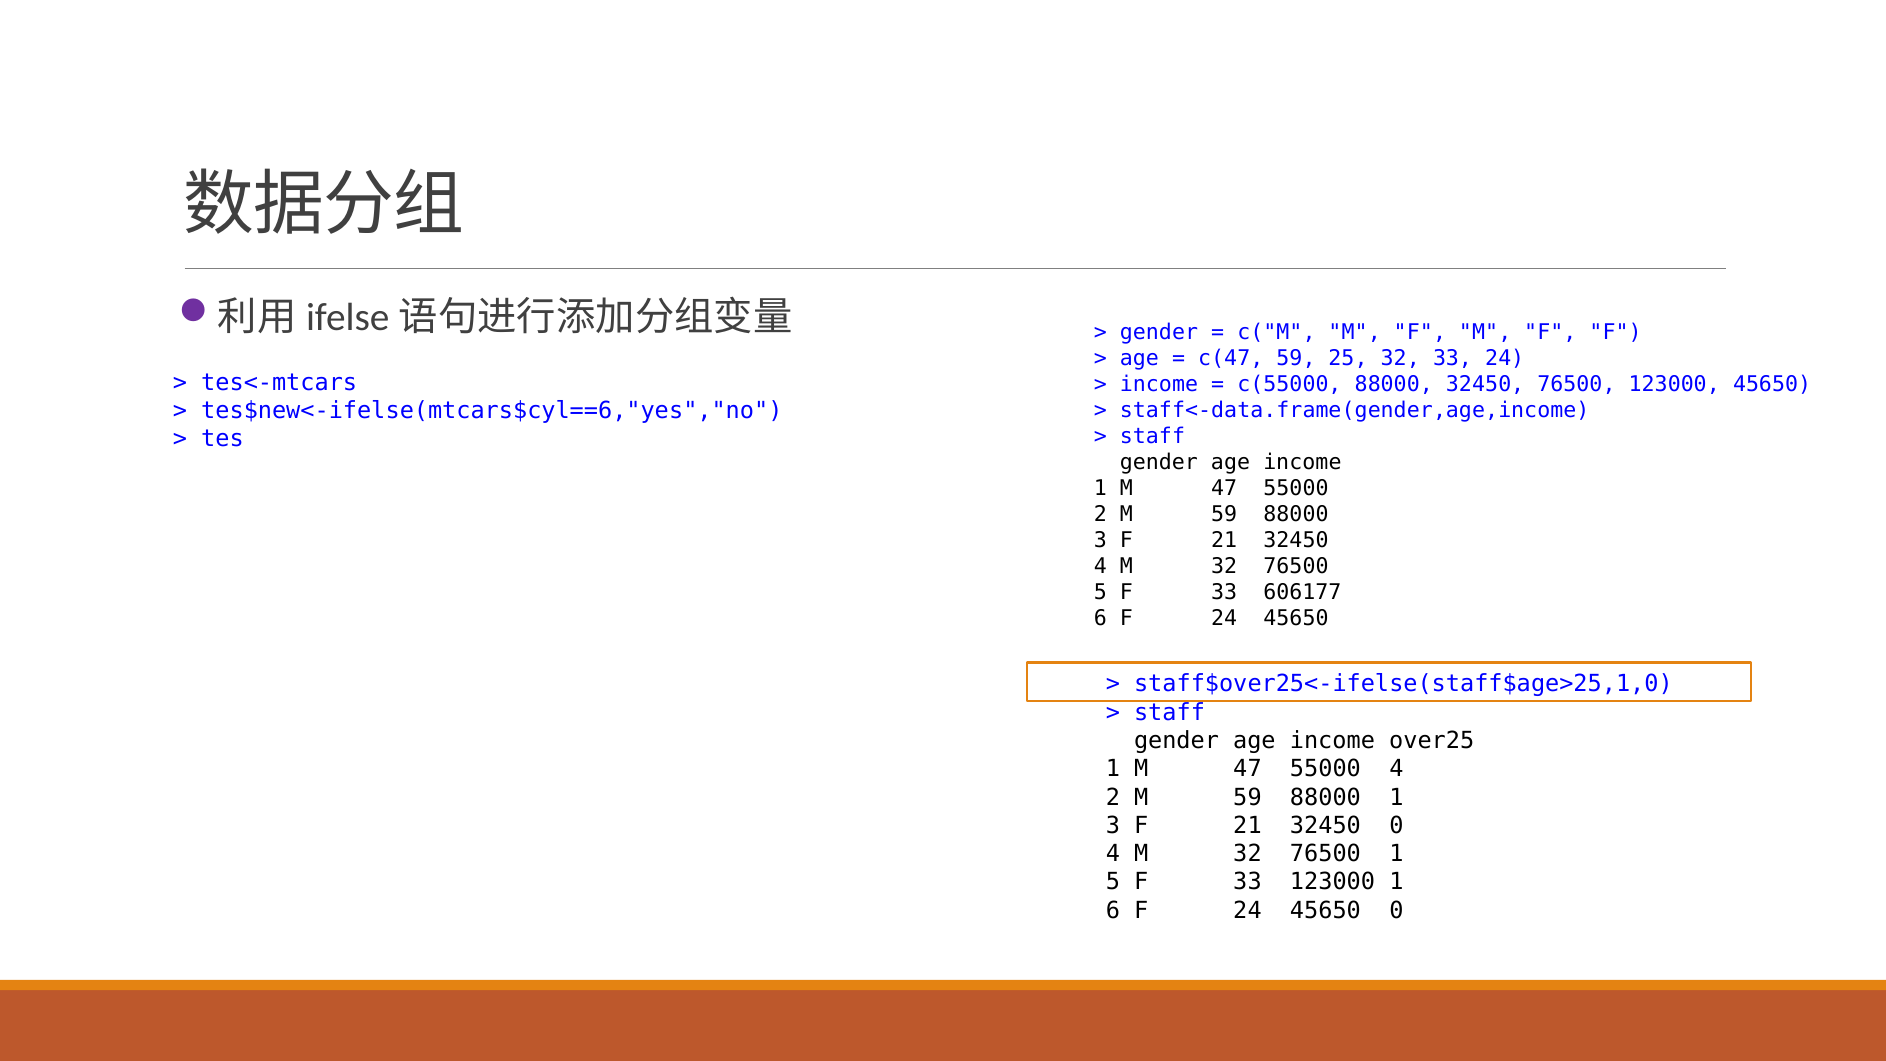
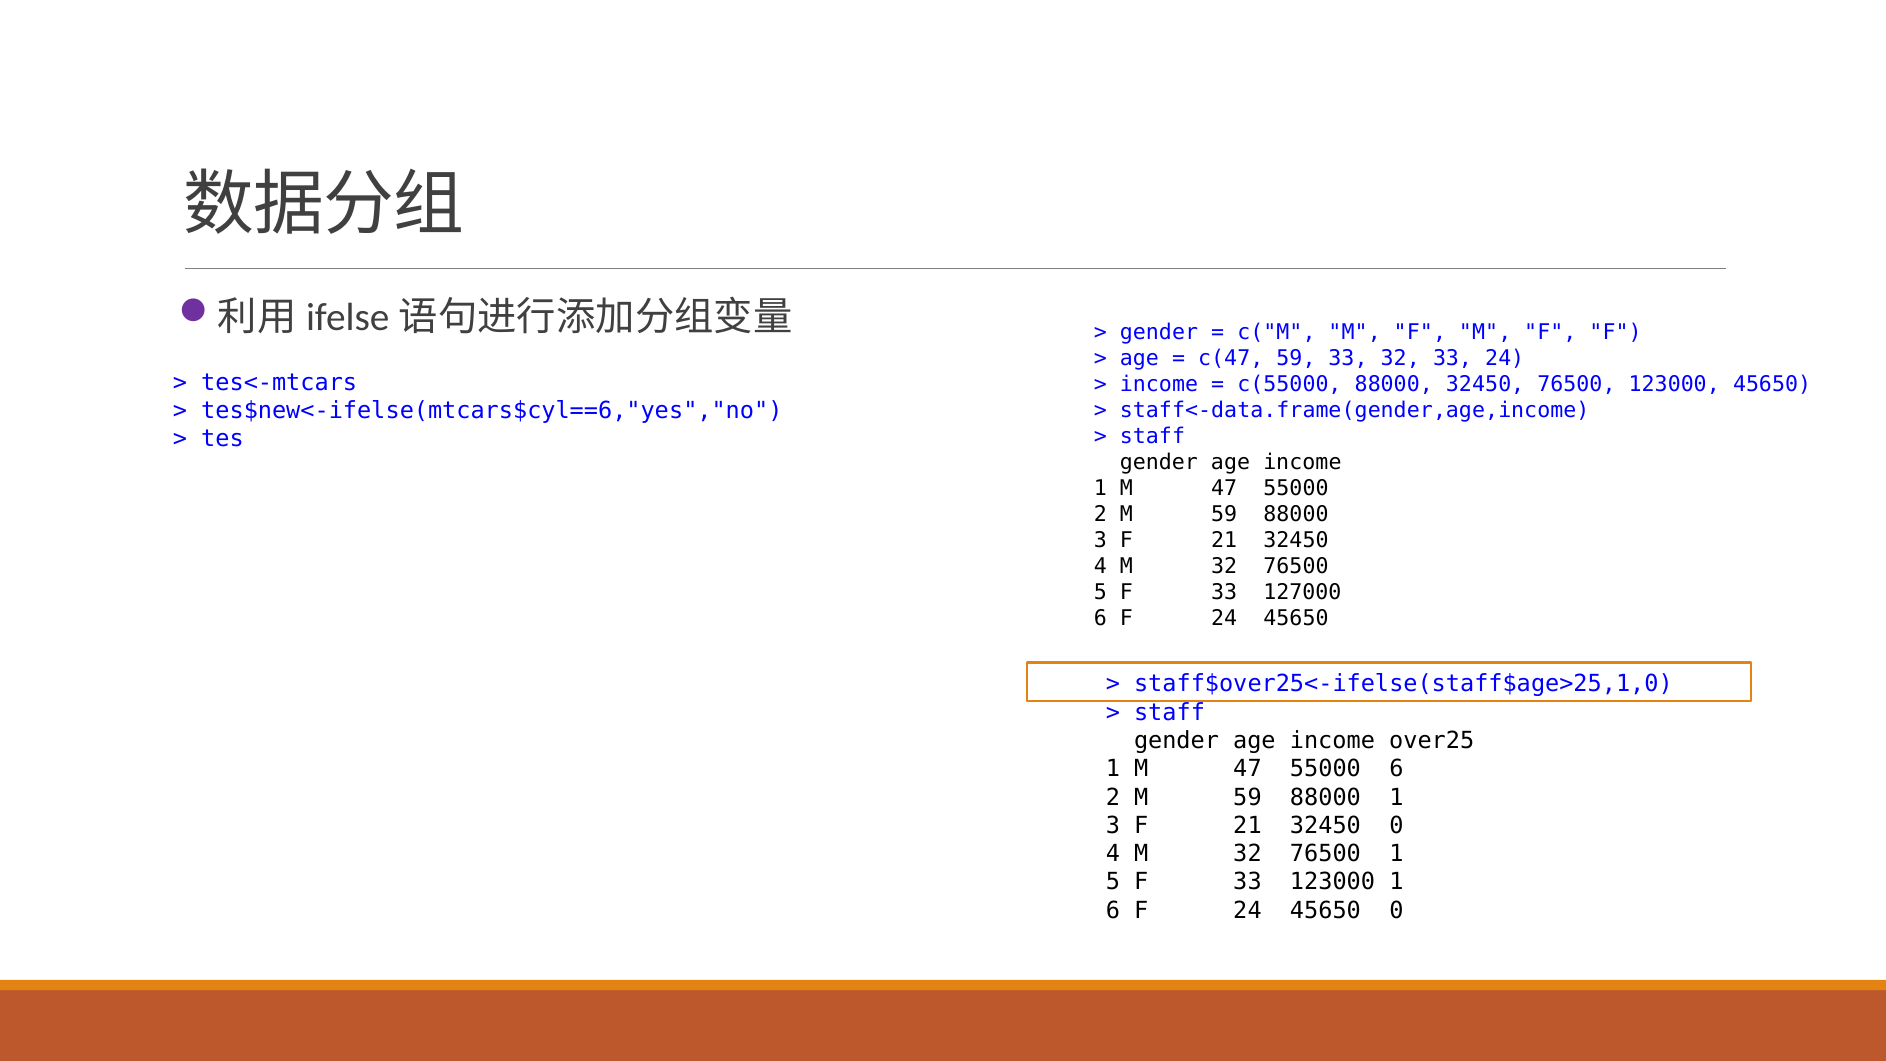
59 25: 25 -> 33
606177: 606177 -> 127000
55000 4: 4 -> 6
